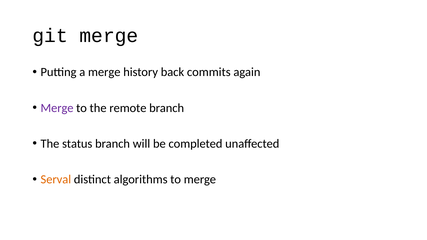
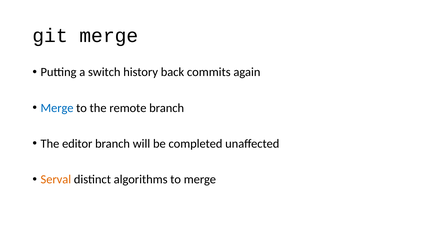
a merge: merge -> switch
Merge at (57, 108) colour: purple -> blue
status: status -> editor
